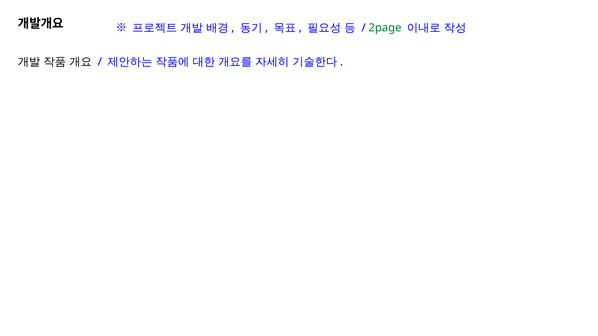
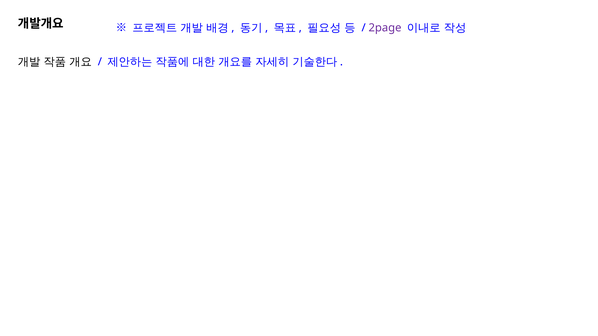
2page colour: green -> purple
